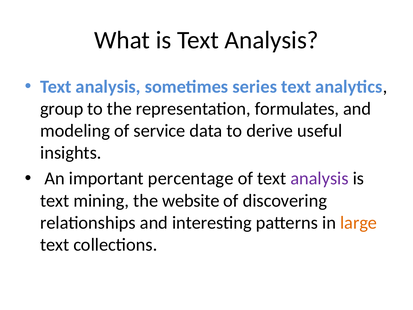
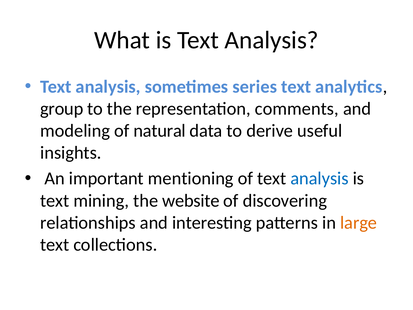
formulates: formulates -> comments
service: service -> natural
percentage: percentage -> mentioning
analysis at (319, 178) colour: purple -> blue
